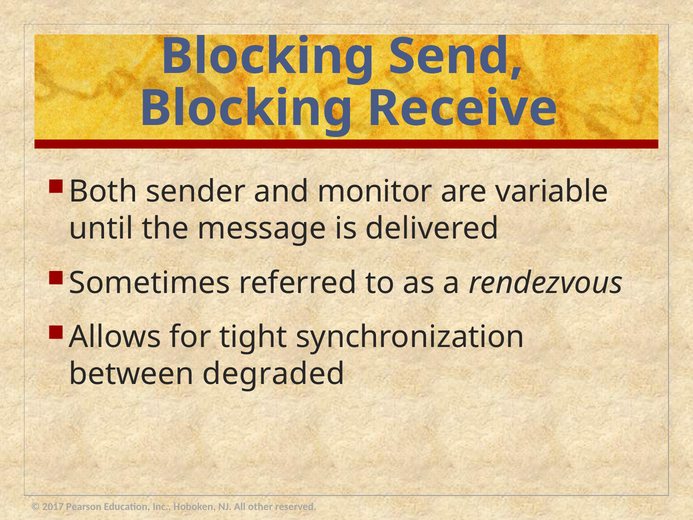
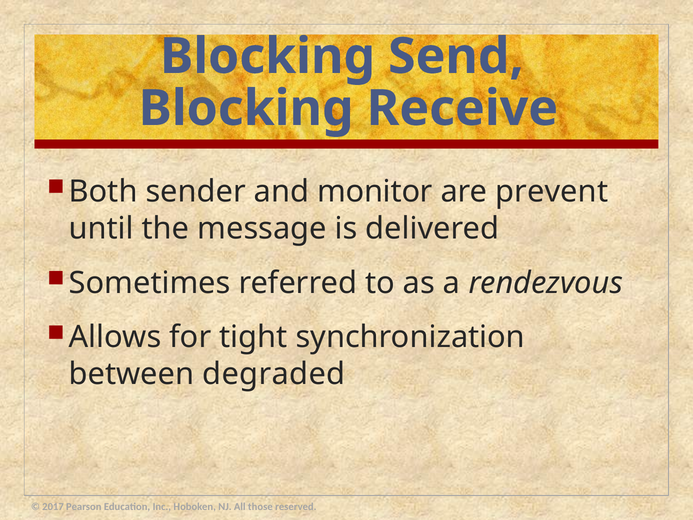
variable: variable -> prevent
other: other -> those
